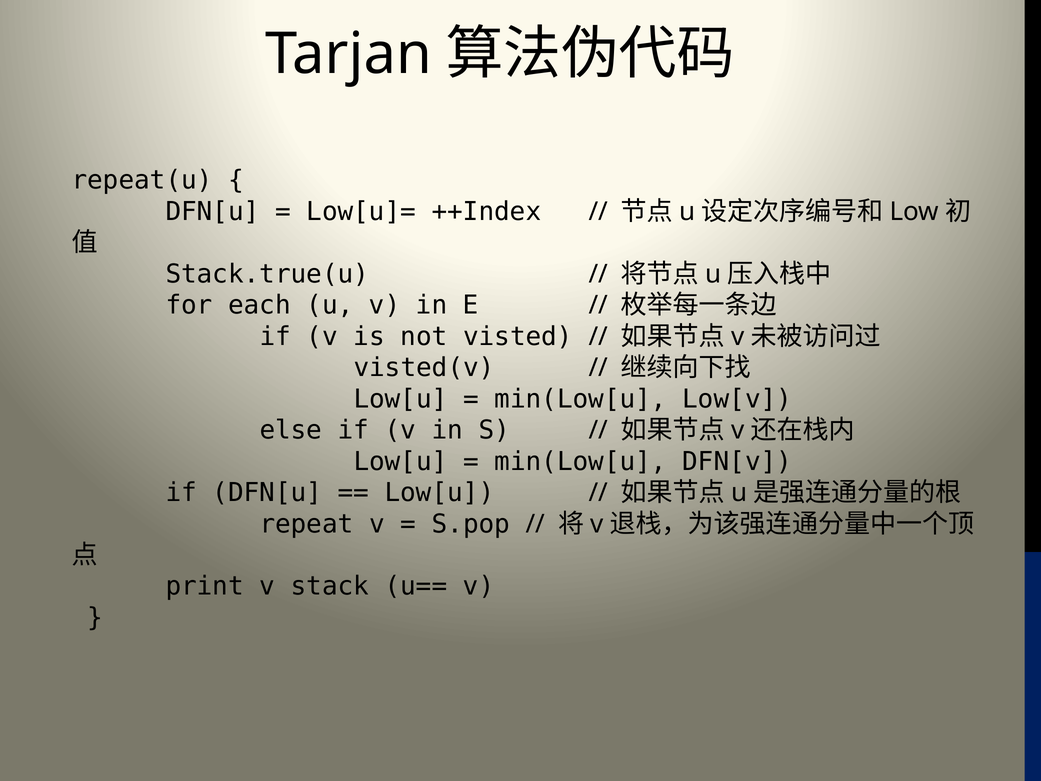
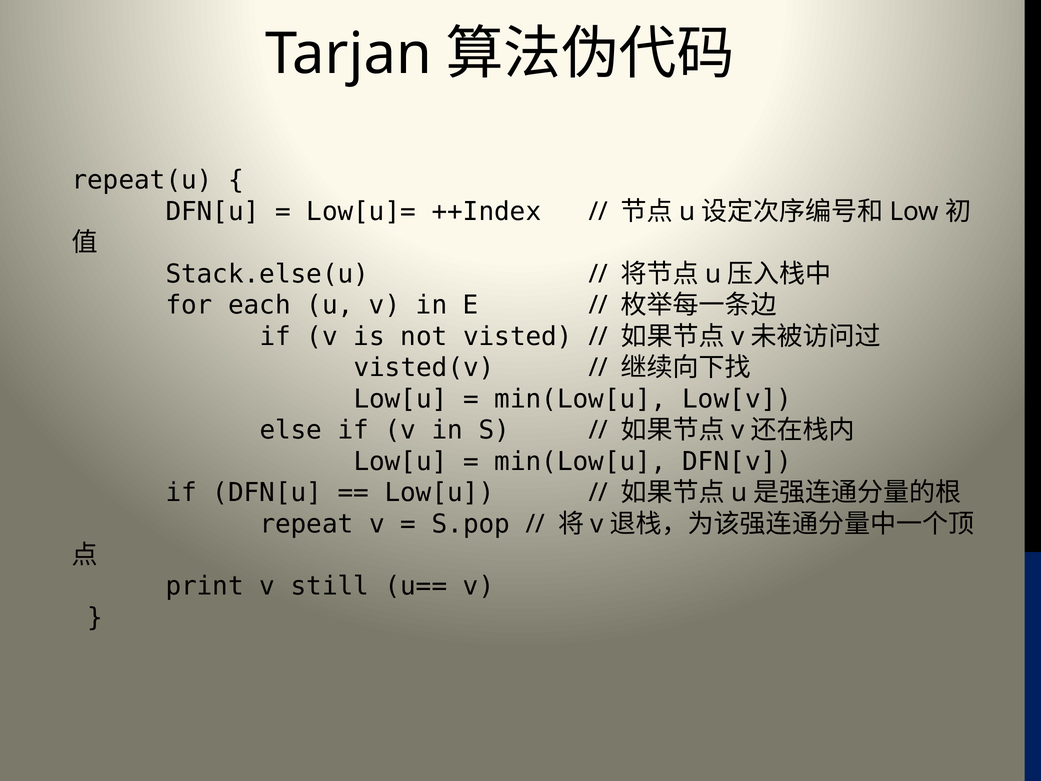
Stack.true(u: Stack.true(u -> Stack.else(u
stack: stack -> still
